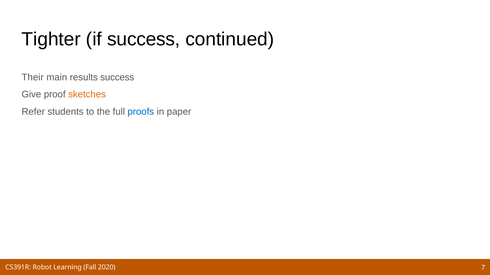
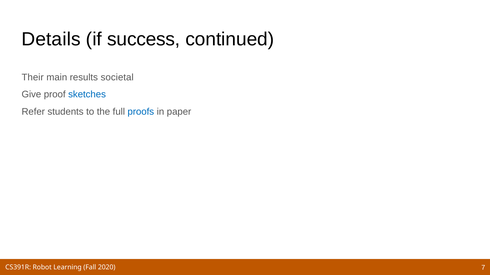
Tighter: Tighter -> Details
results success: success -> societal
sketches colour: orange -> blue
